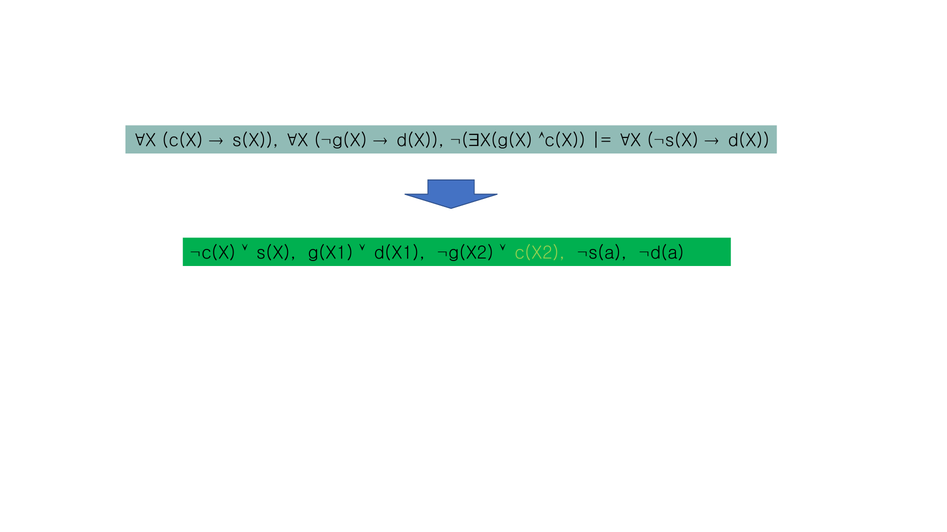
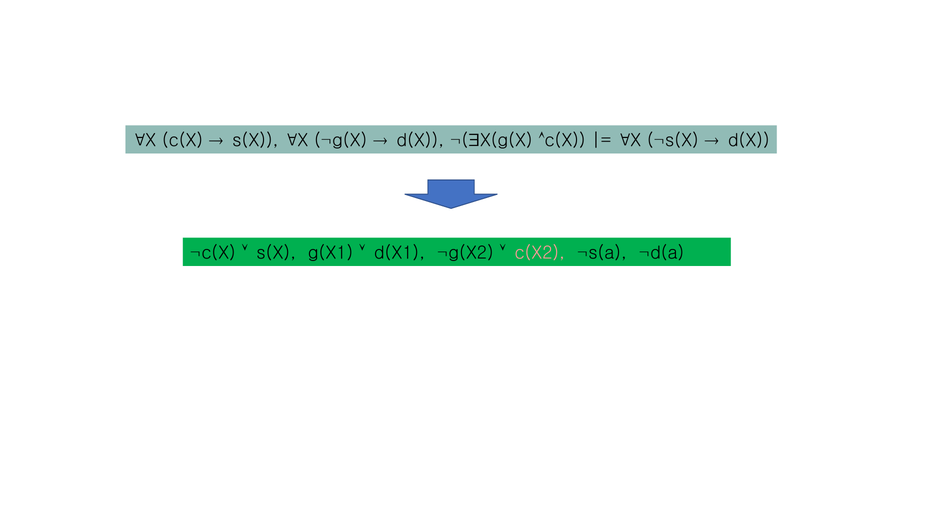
c(X2 colour: light green -> pink
